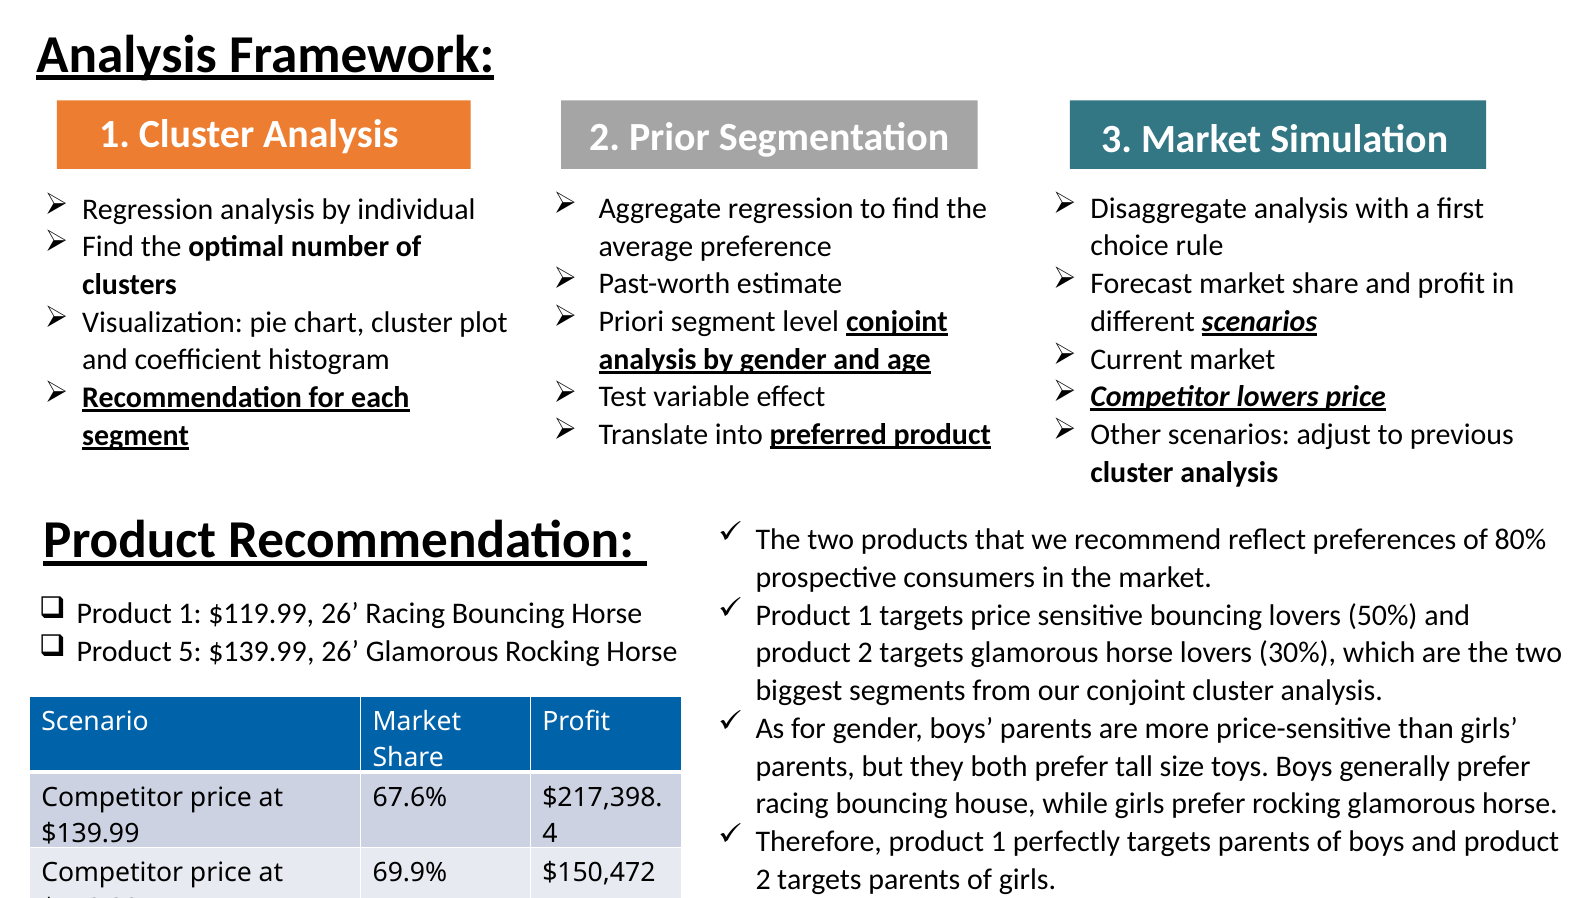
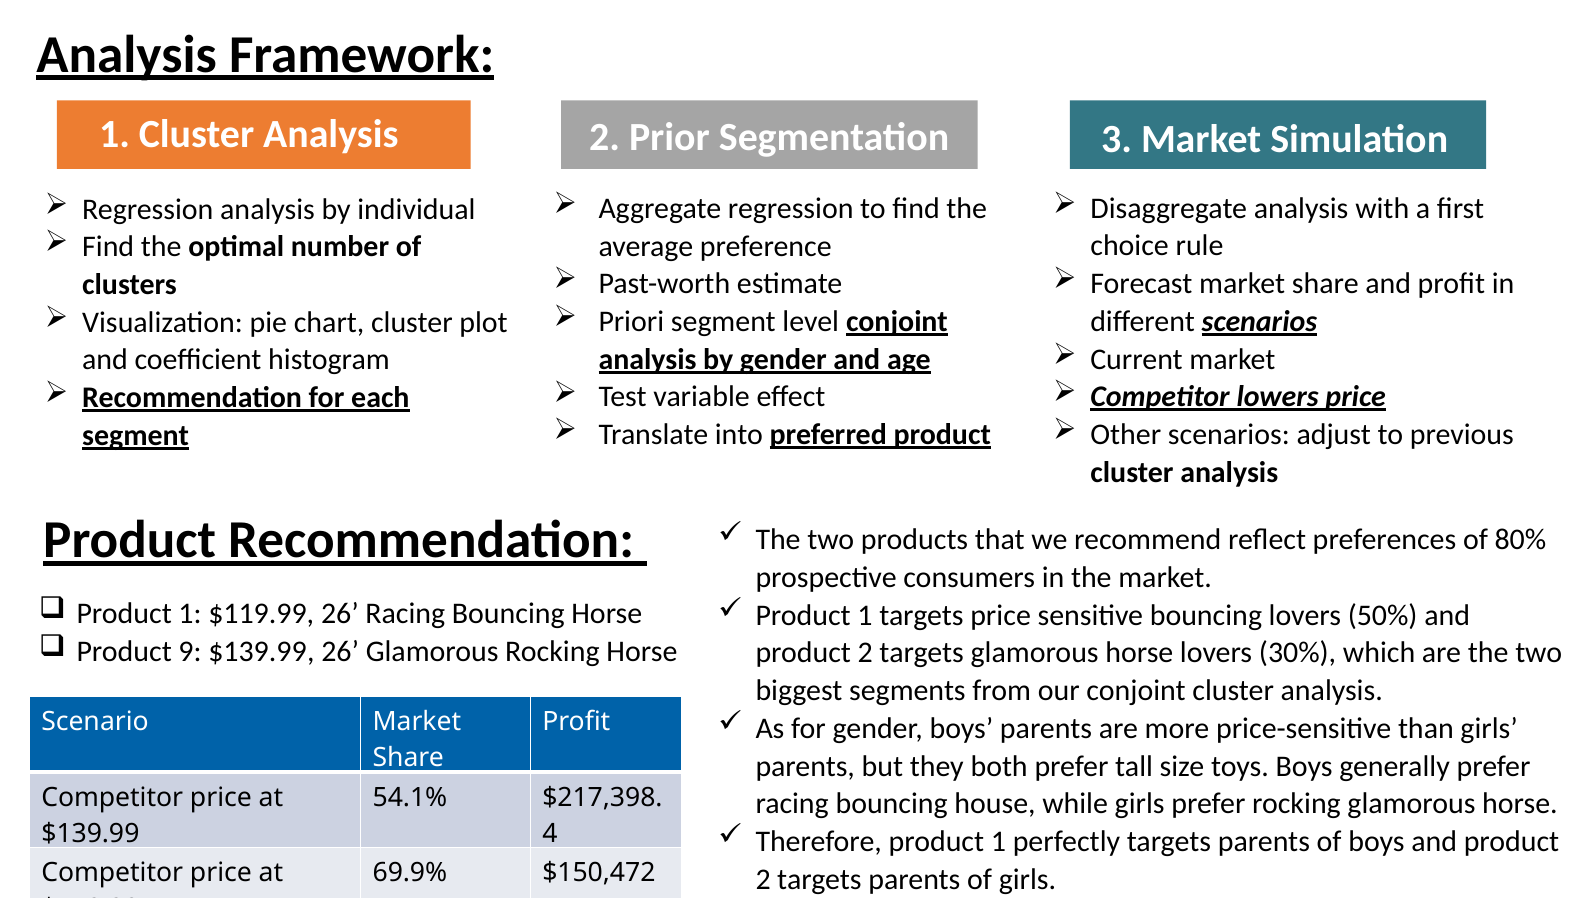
5: 5 -> 9
67.6%: 67.6% -> 54.1%
